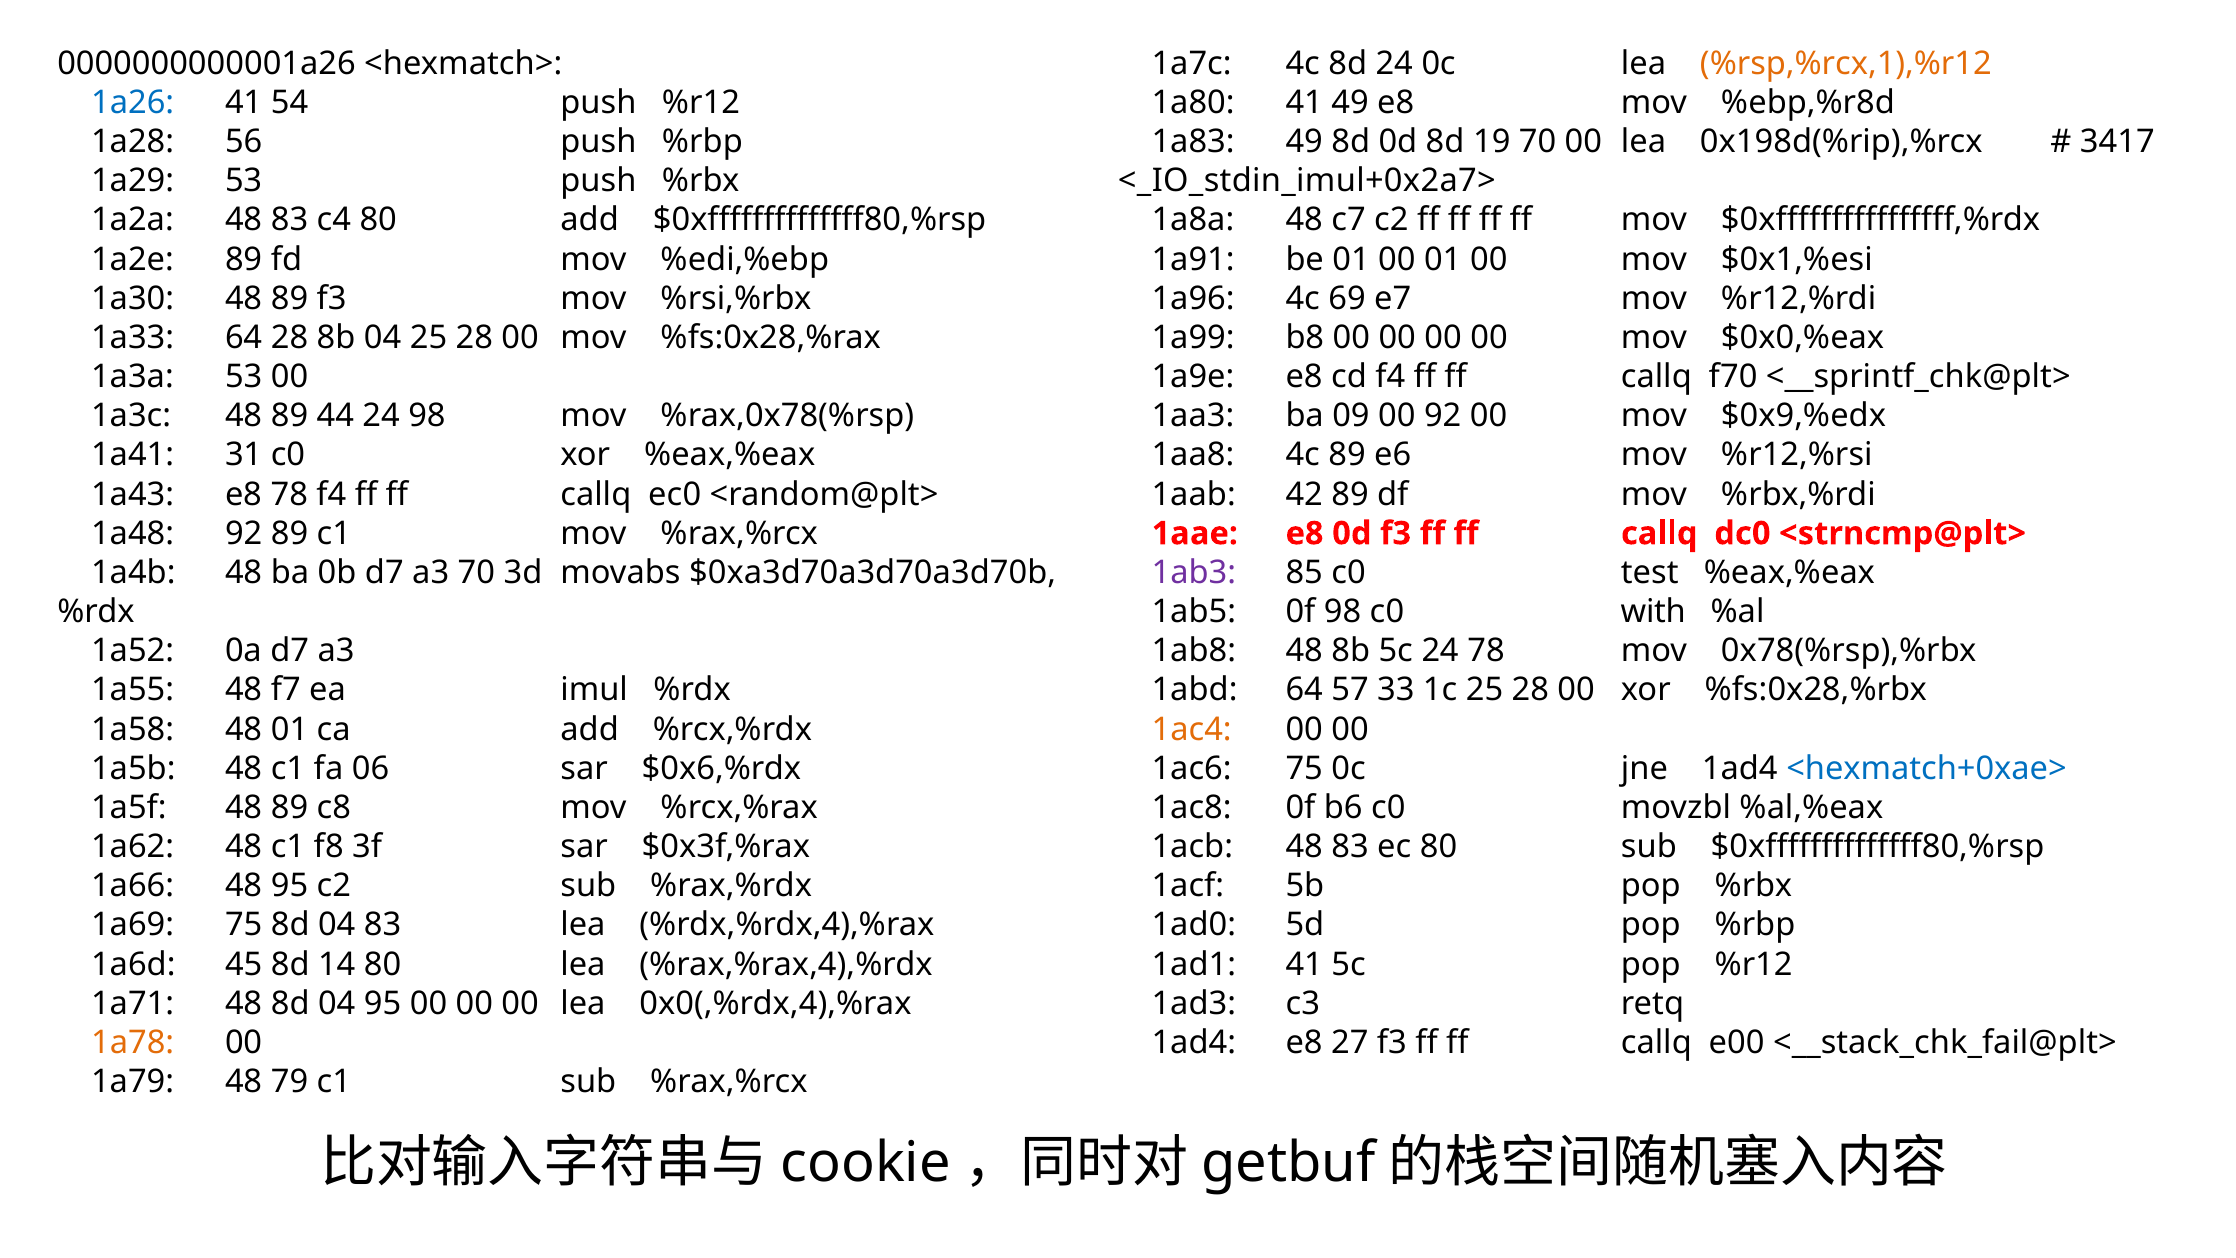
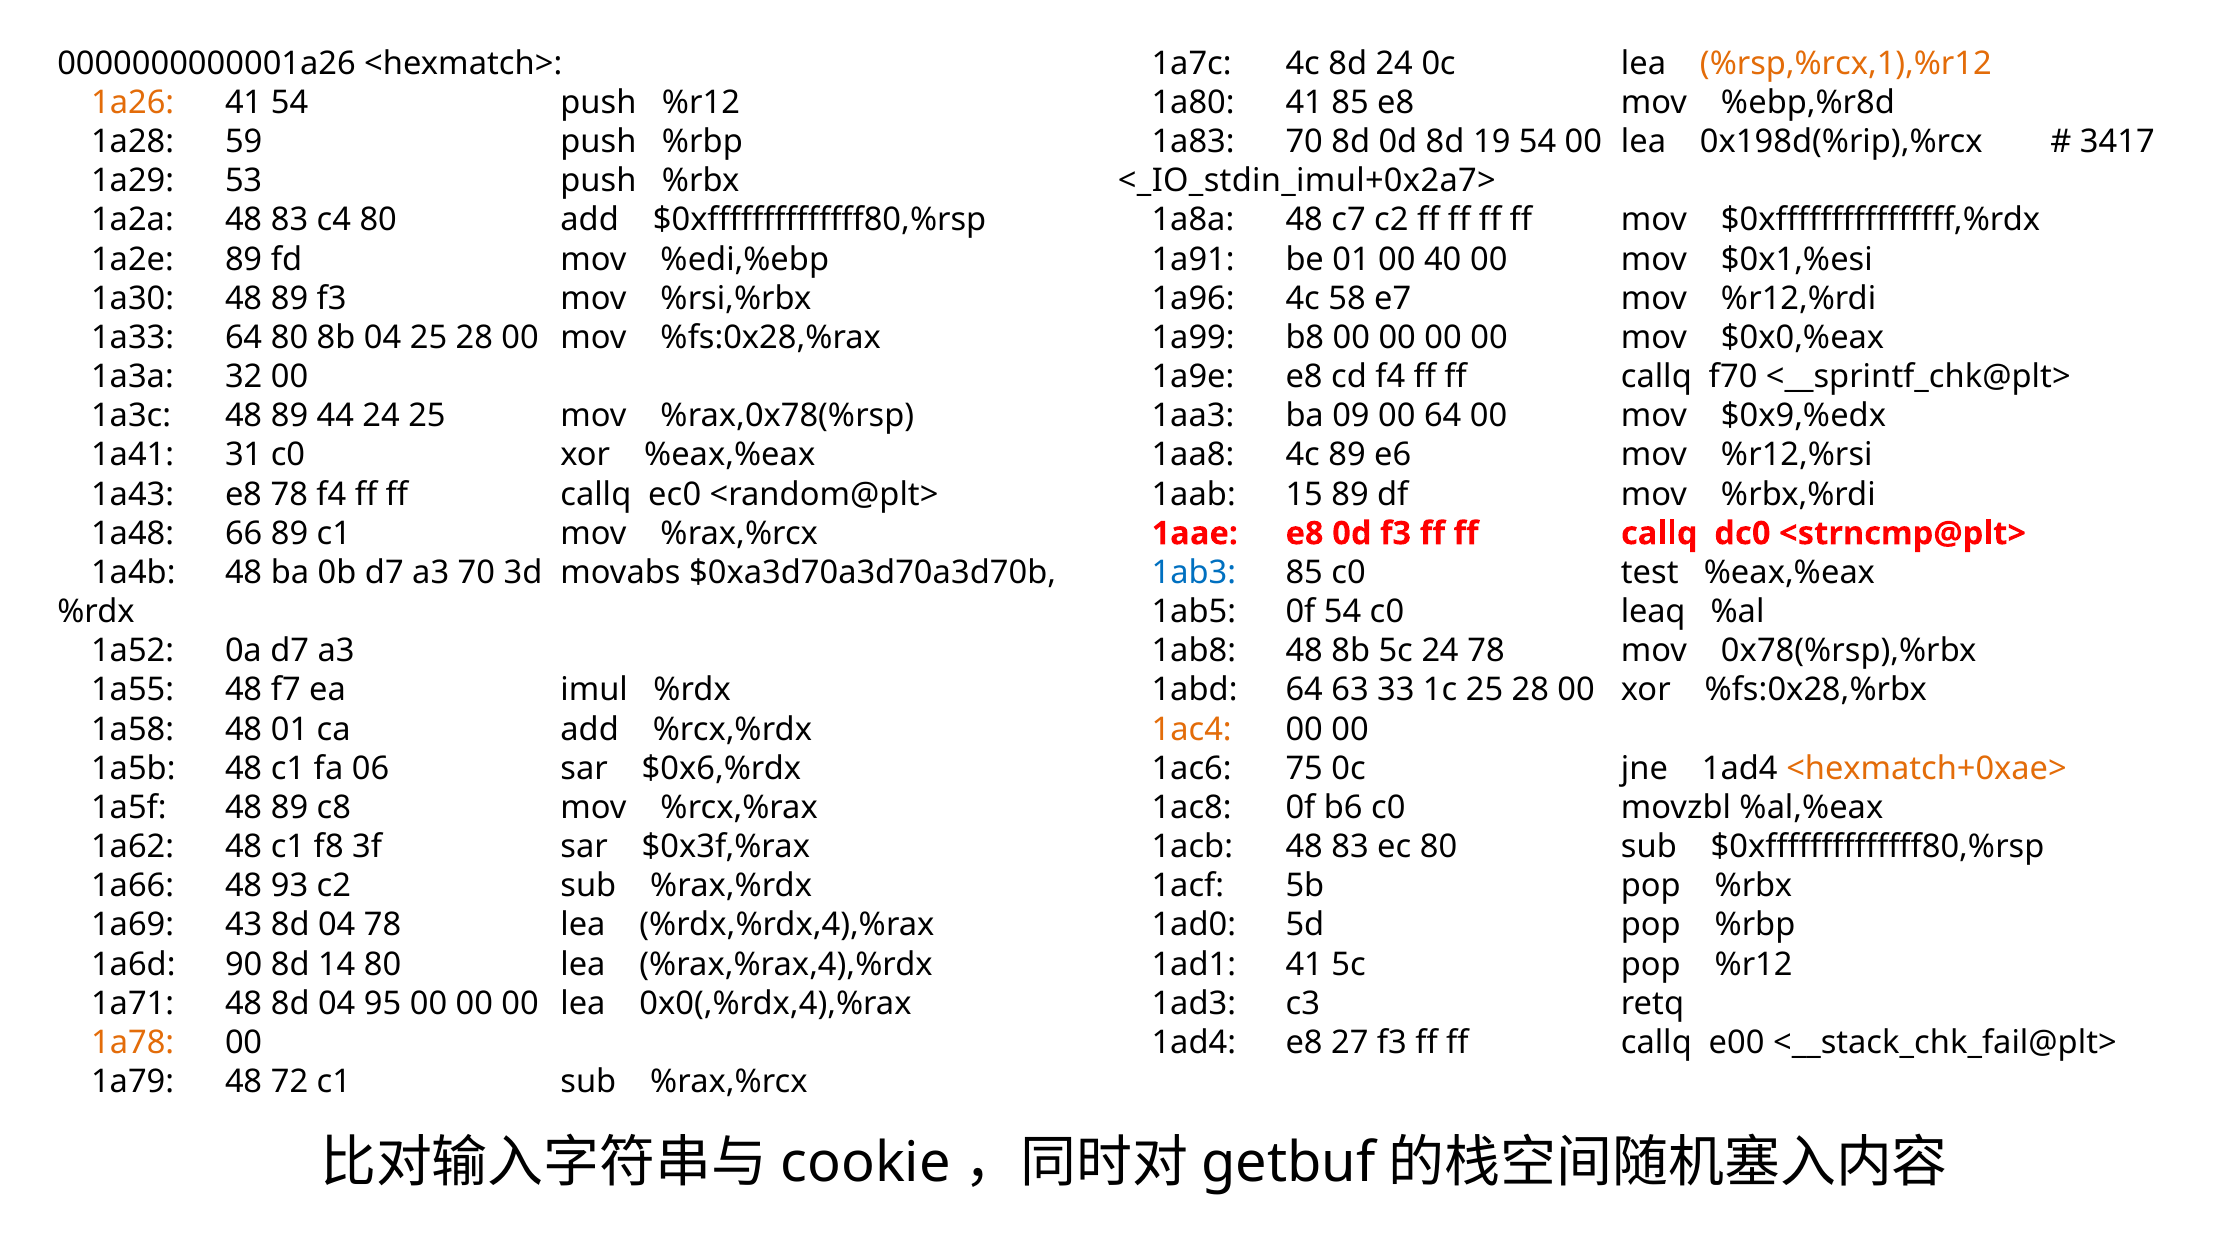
1a26 colour: blue -> orange
41 49: 49 -> 85
56: 56 -> 59
1a83 49: 49 -> 70
19 70: 70 -> 54
00 01: 01 -> 40
69: 69 -> 58
64 28: 28 -> 80
1a3a 53: 53 -> 32
24 98: 98 -> 25
00 92: 92 -> 64
42: 42 -> 15
1a48 92: 92 -> 66
1ab3 colour: purple -> blue
0f 98: 98 -> 54
with: with -> leaq
57: 57 -> 63
<hexmatch+0xae> colour: blue -> orange
48 95: 95 -> 93
1a69 75: 75 -> 43
04 83: 83 -> 78
45: 45 -> 90
79: 79 -> 72
